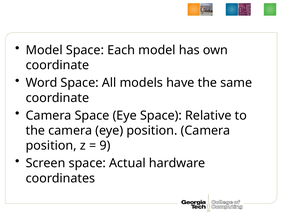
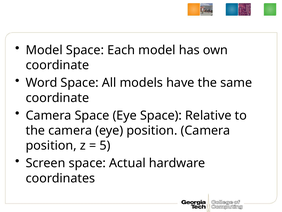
9: 9 -> 5
